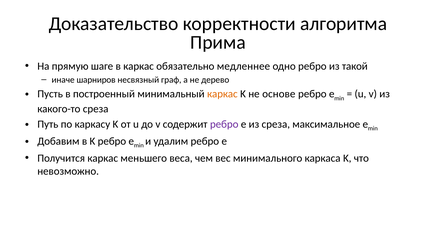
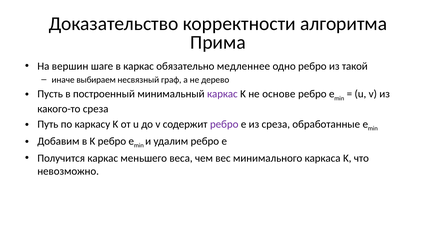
прямую: прямую -> вершин
шарниров: шарниров -> выбираем
каркас at (222, 94) colour: orange -> purple
максимальное: максимальное -> обработанные
